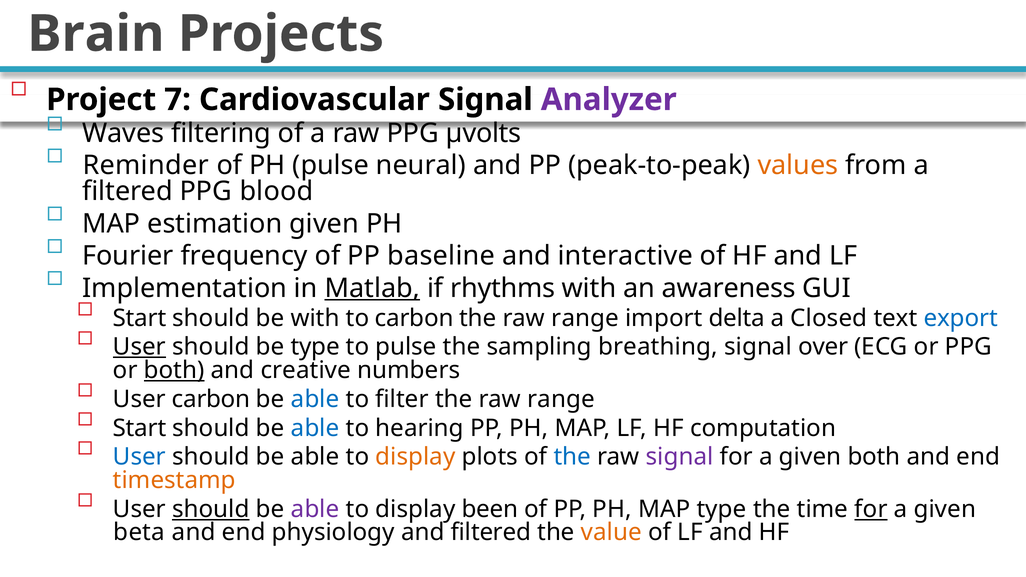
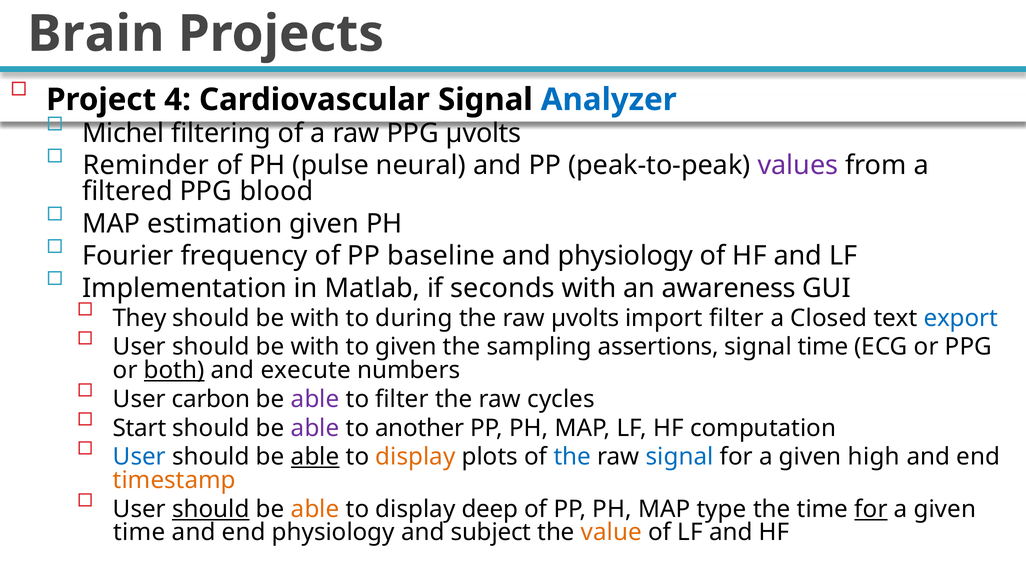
7: 7 -> 4
Analyzer colour: purple -> blue
Waves: Waves -> Michel
values colour: orange -> purple
and interactive: interactive -> physiology
Matlab underline: present -> none
rhythms: rhythms -> seconds
Start at (140, 318): Start -> They
to carbon: carbon -> during
range at (585, 318): range -> µvolts
import delta: delta -> filter
User at (139, 347) underline: present -> none
type at (315, 347): type -> with
to pulse: pulse -> given
breathing: breathing -> assertions
signal over: over -> time
creative: creative -> execute
able at (315, 399) colour: blue -> purple
filter the raw range: range -> cycles
able at (315, 428) colour: blue -> purple
hearing: hearing -> another
able at (315, 457) underline: none -> present
signal at (680, 457) colour: purple -> blue
given both: both -> high
able at (315, 509) colour: purple -> orange
been: been -> deep
beta at (139, 533): beta -> time
and filtered: filtered -> subject
